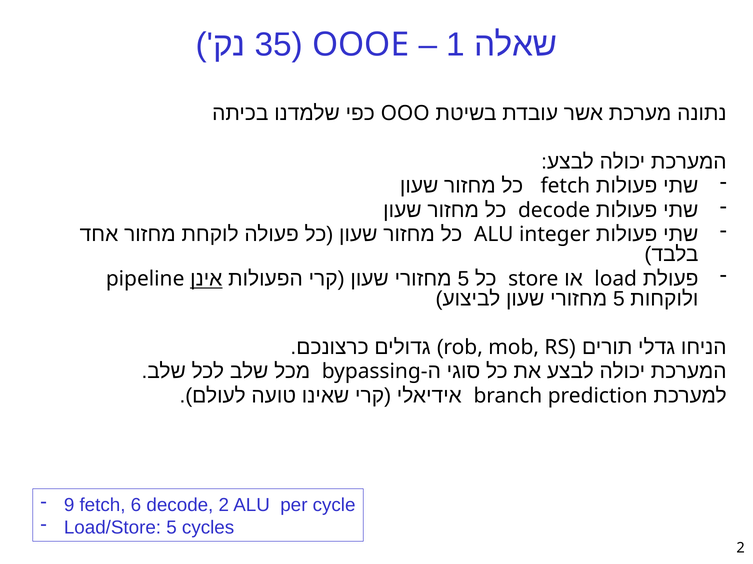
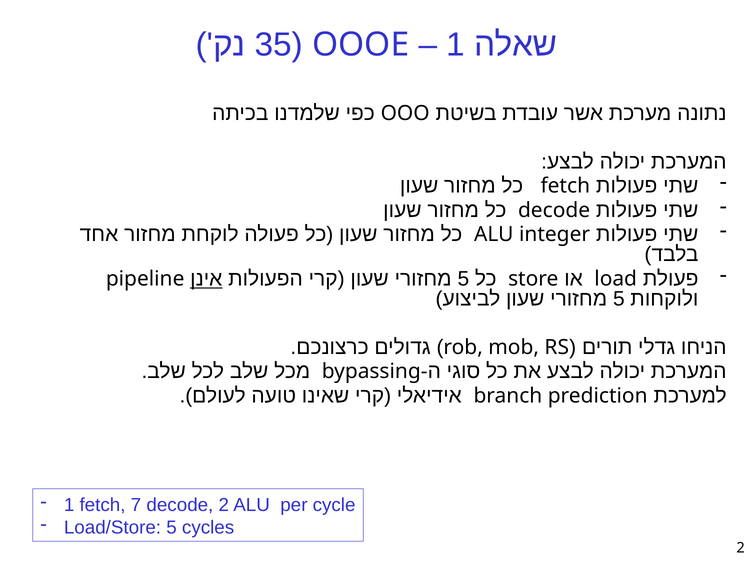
9 at (69, 506): 9 -> 1
6: 6 -> 7
